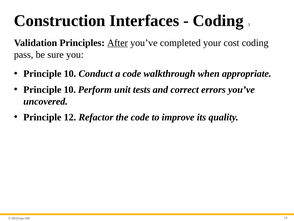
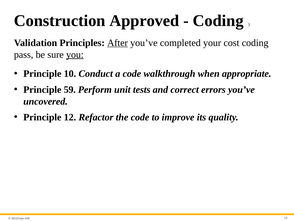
Interfaces: Interfaces -> Approved
you underline: none -> present
10 at (70, 89): 10 -> 59
